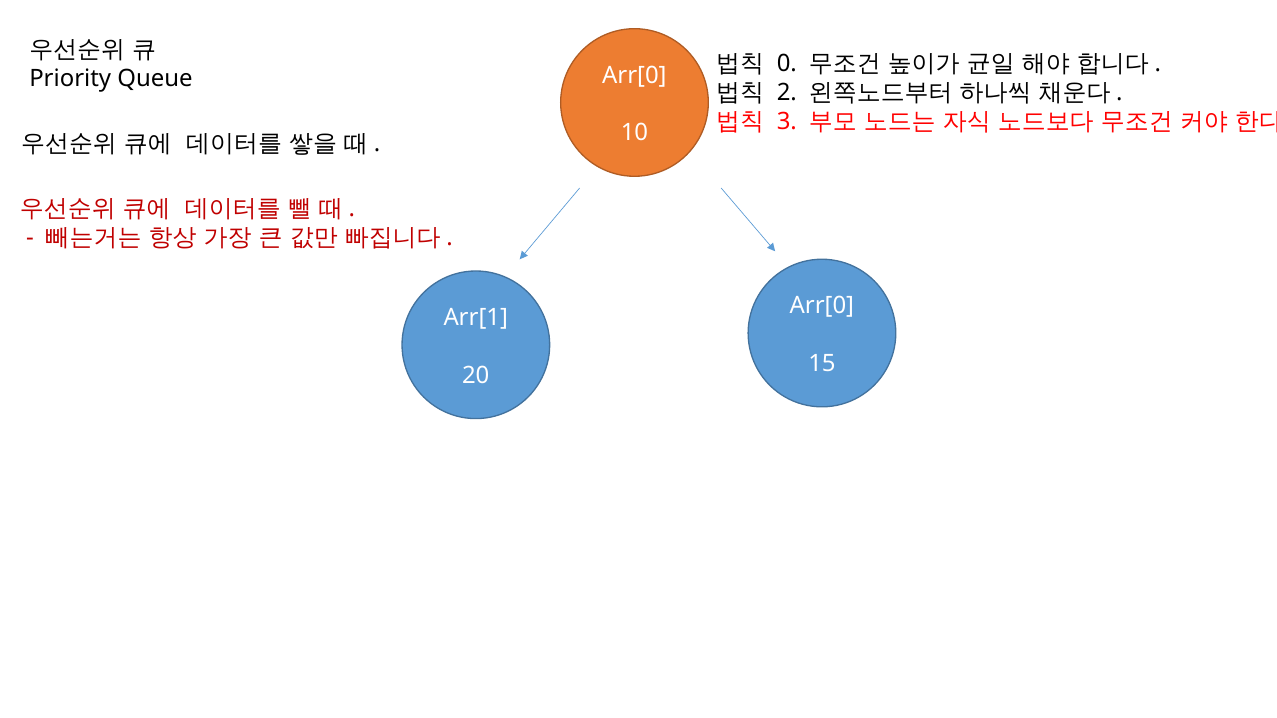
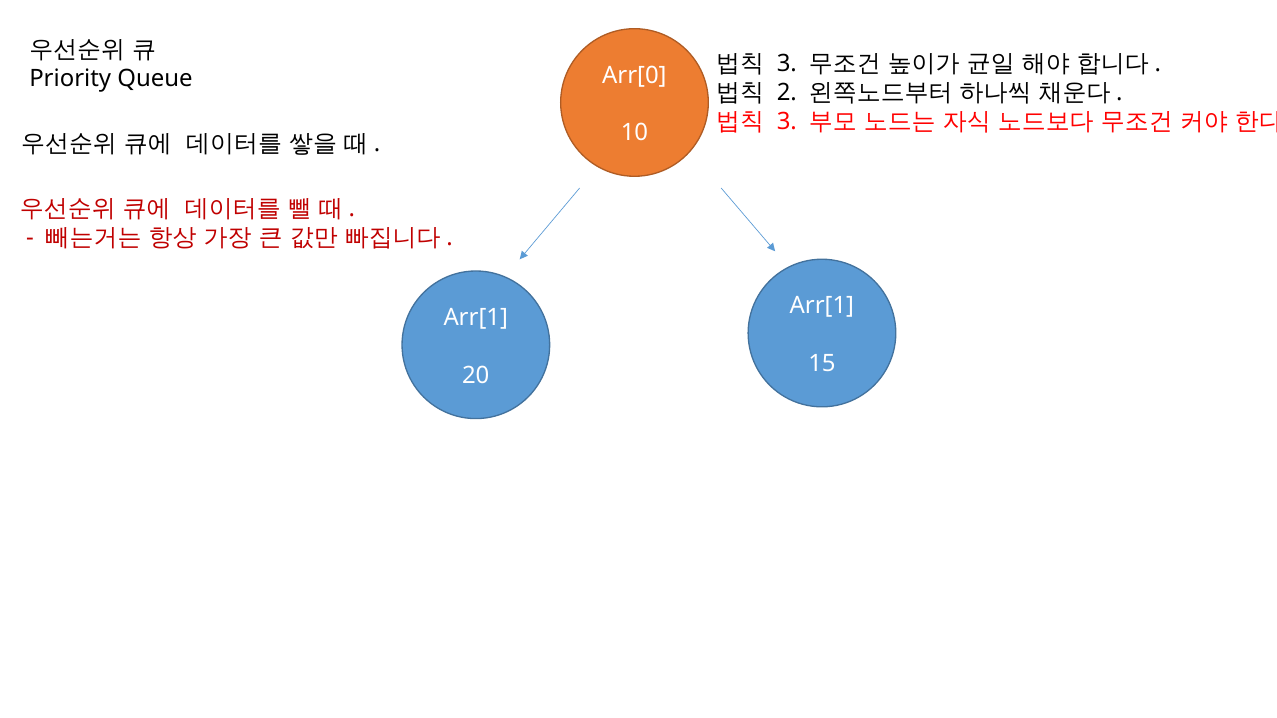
0 at (787, 64): 0 -> 3
Arr[0 at (822, 306): Arr[0 -> Arr[1
